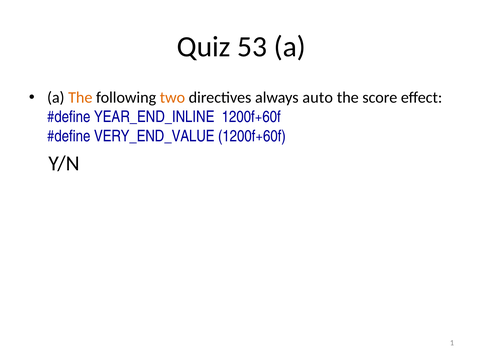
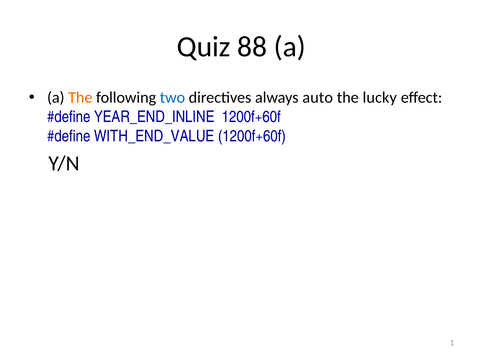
53: 53 -> 88
two colour: orange -> blue
score: score -> lucky
VERY_END_VALUE: VERY_END_VALUE -> WITH_END_VALUE
